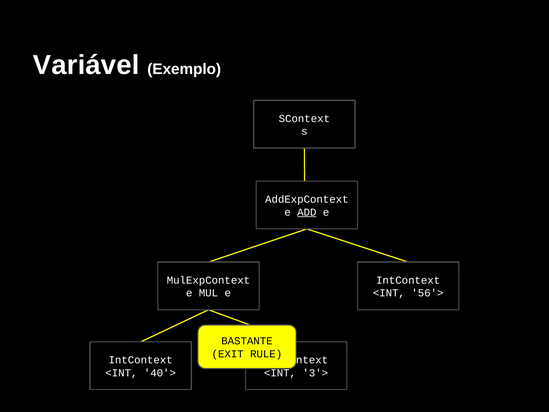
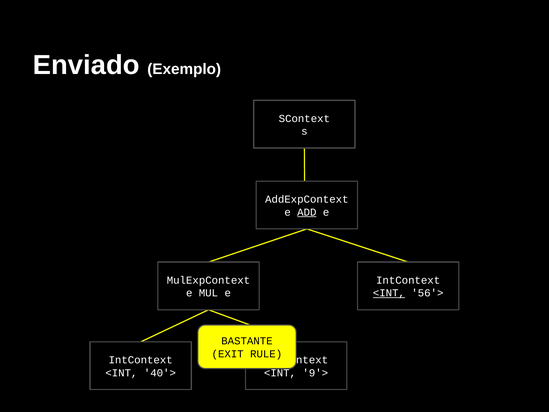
Variável: Variável -> Enviado
<INT at (389, 293) underline: none -> present
3'>: 3'> -> 9'>
